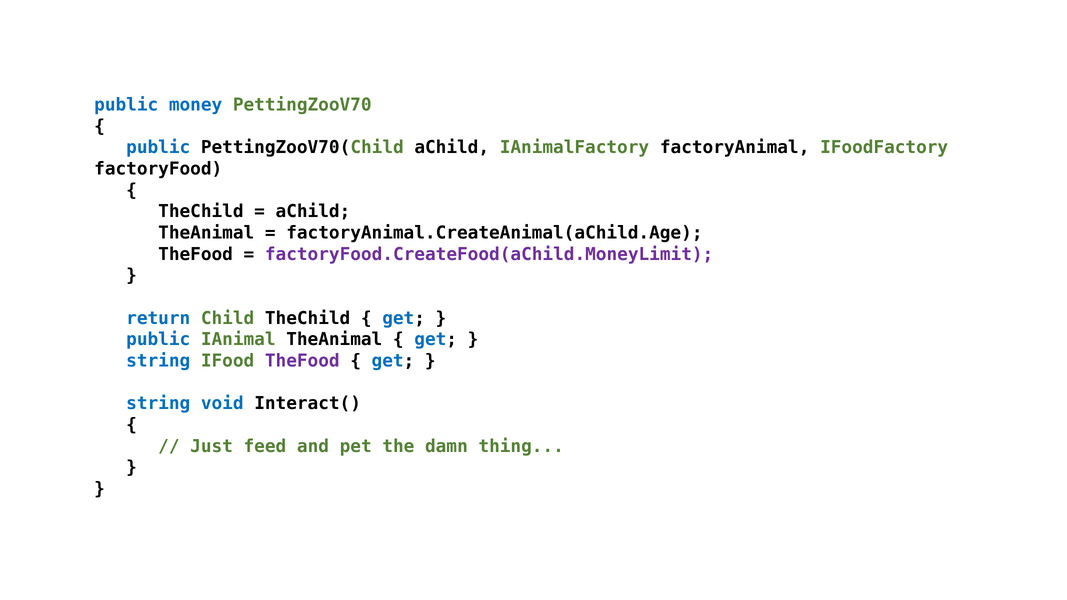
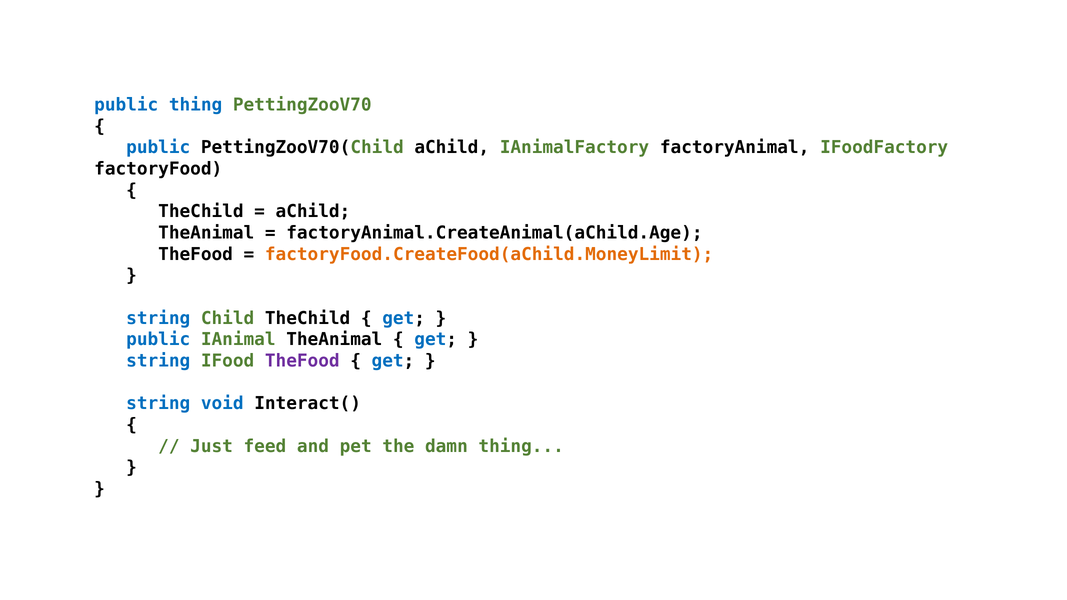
public money: money -> thing
factoryFood.CreateFood(aChild.MoneyLimit colour: purple -> orange
return at (158, 318): return -> string
